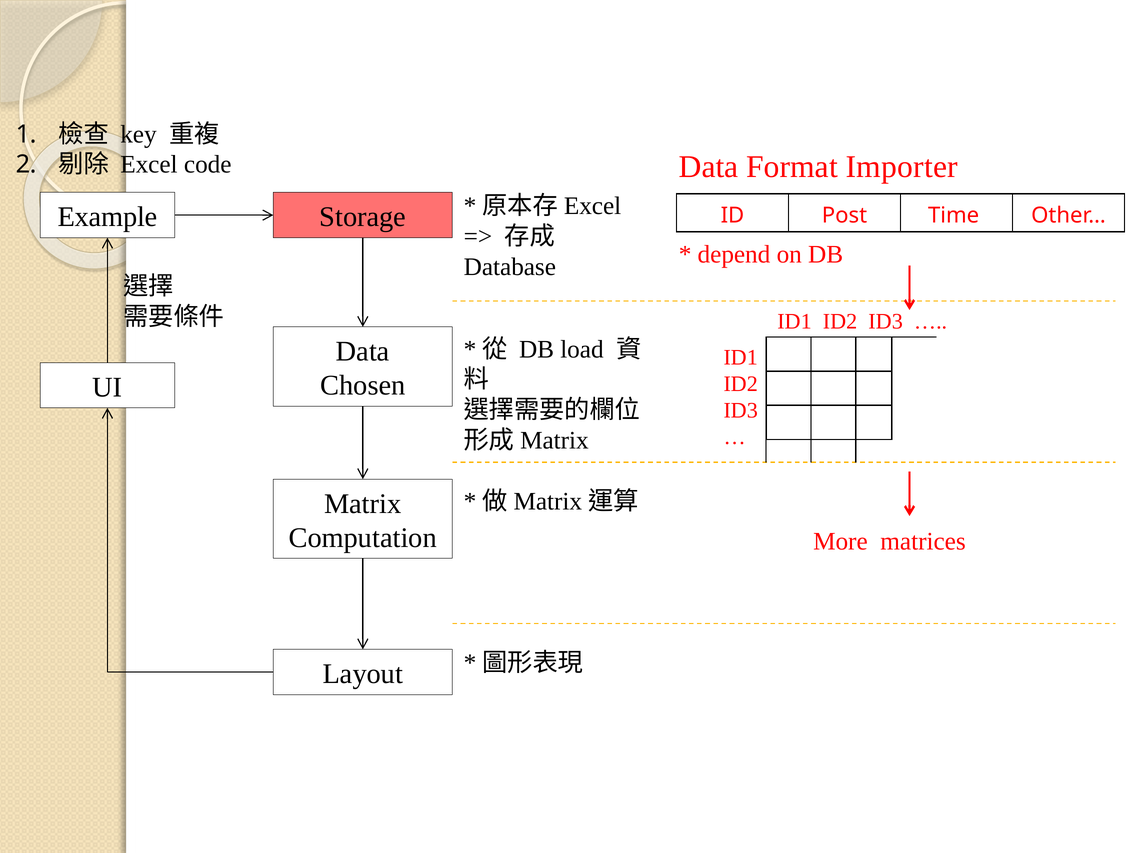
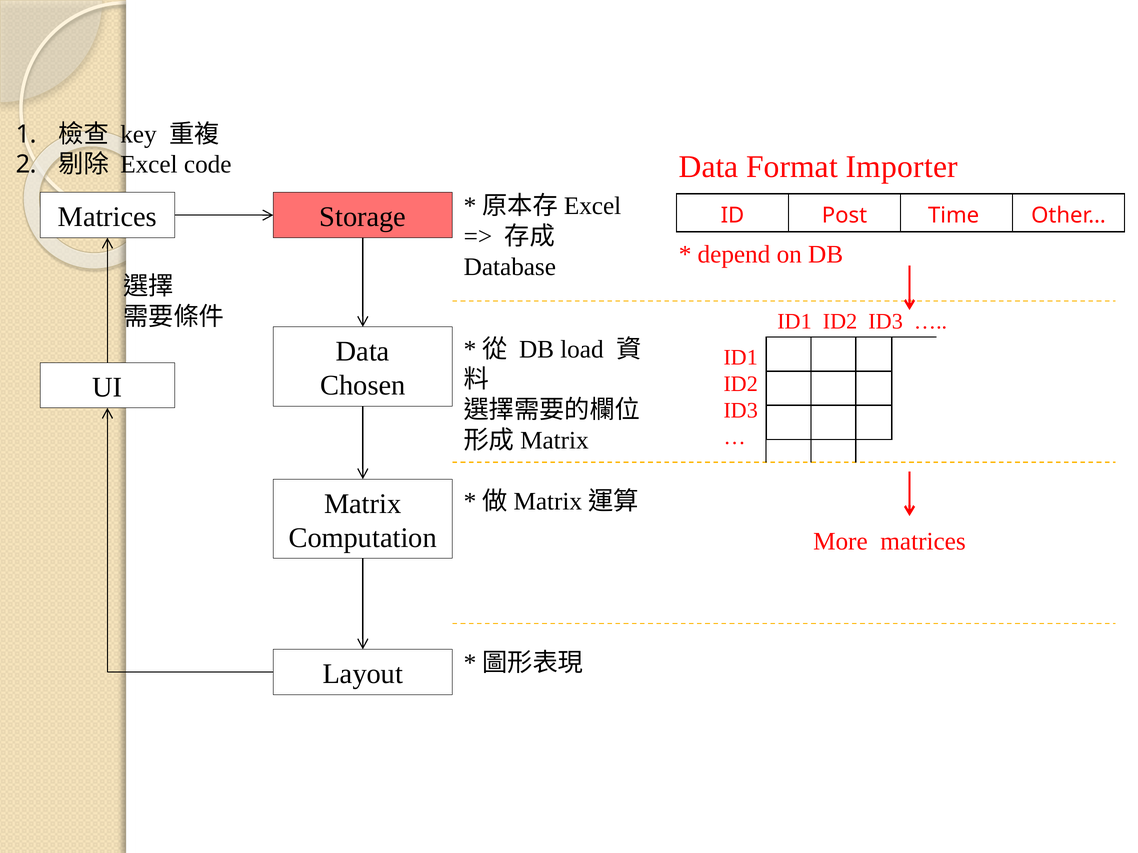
Example at (108, 217): Example -> Matrices
